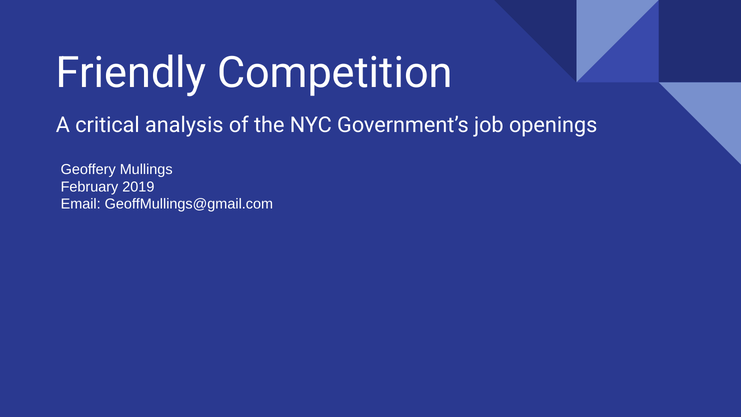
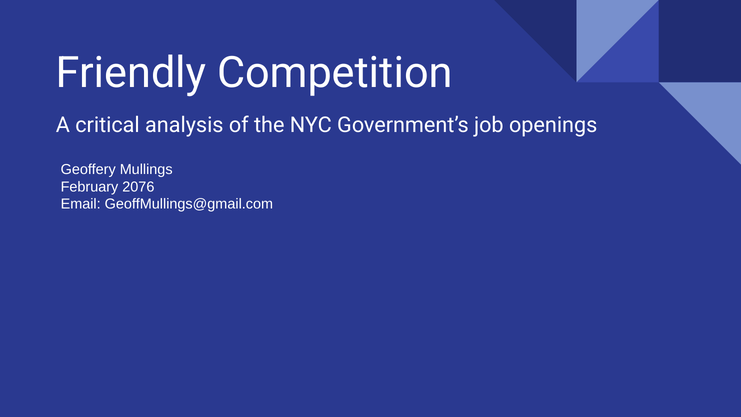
2019: 2019 -> 2076
